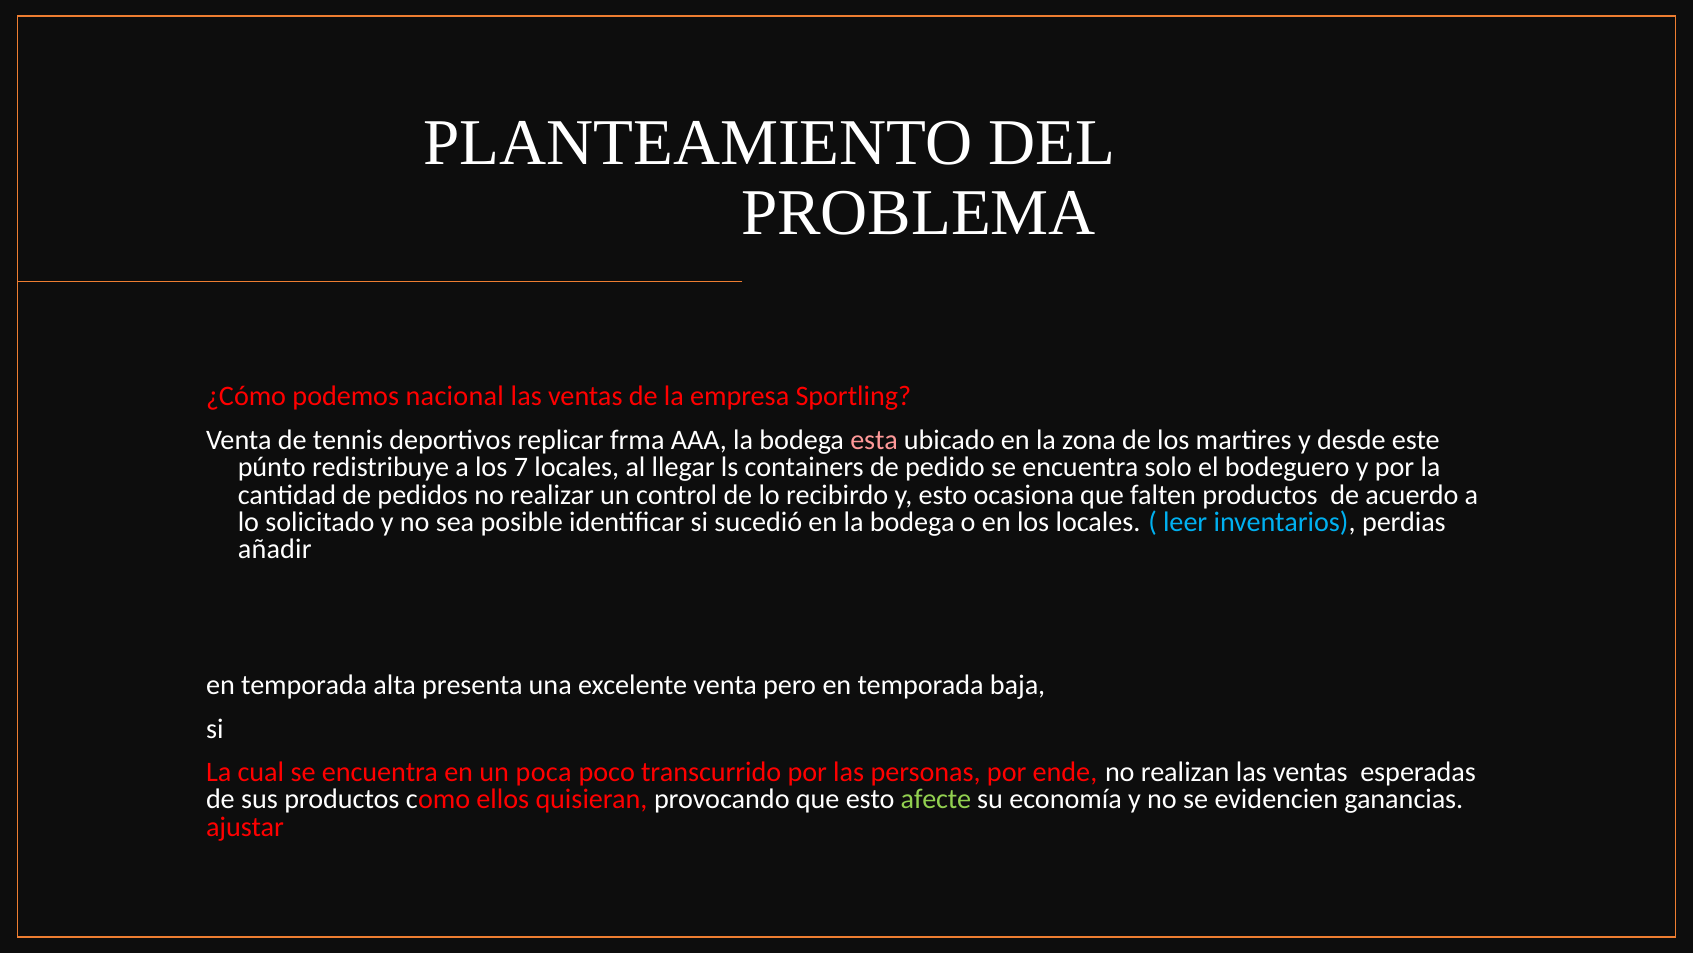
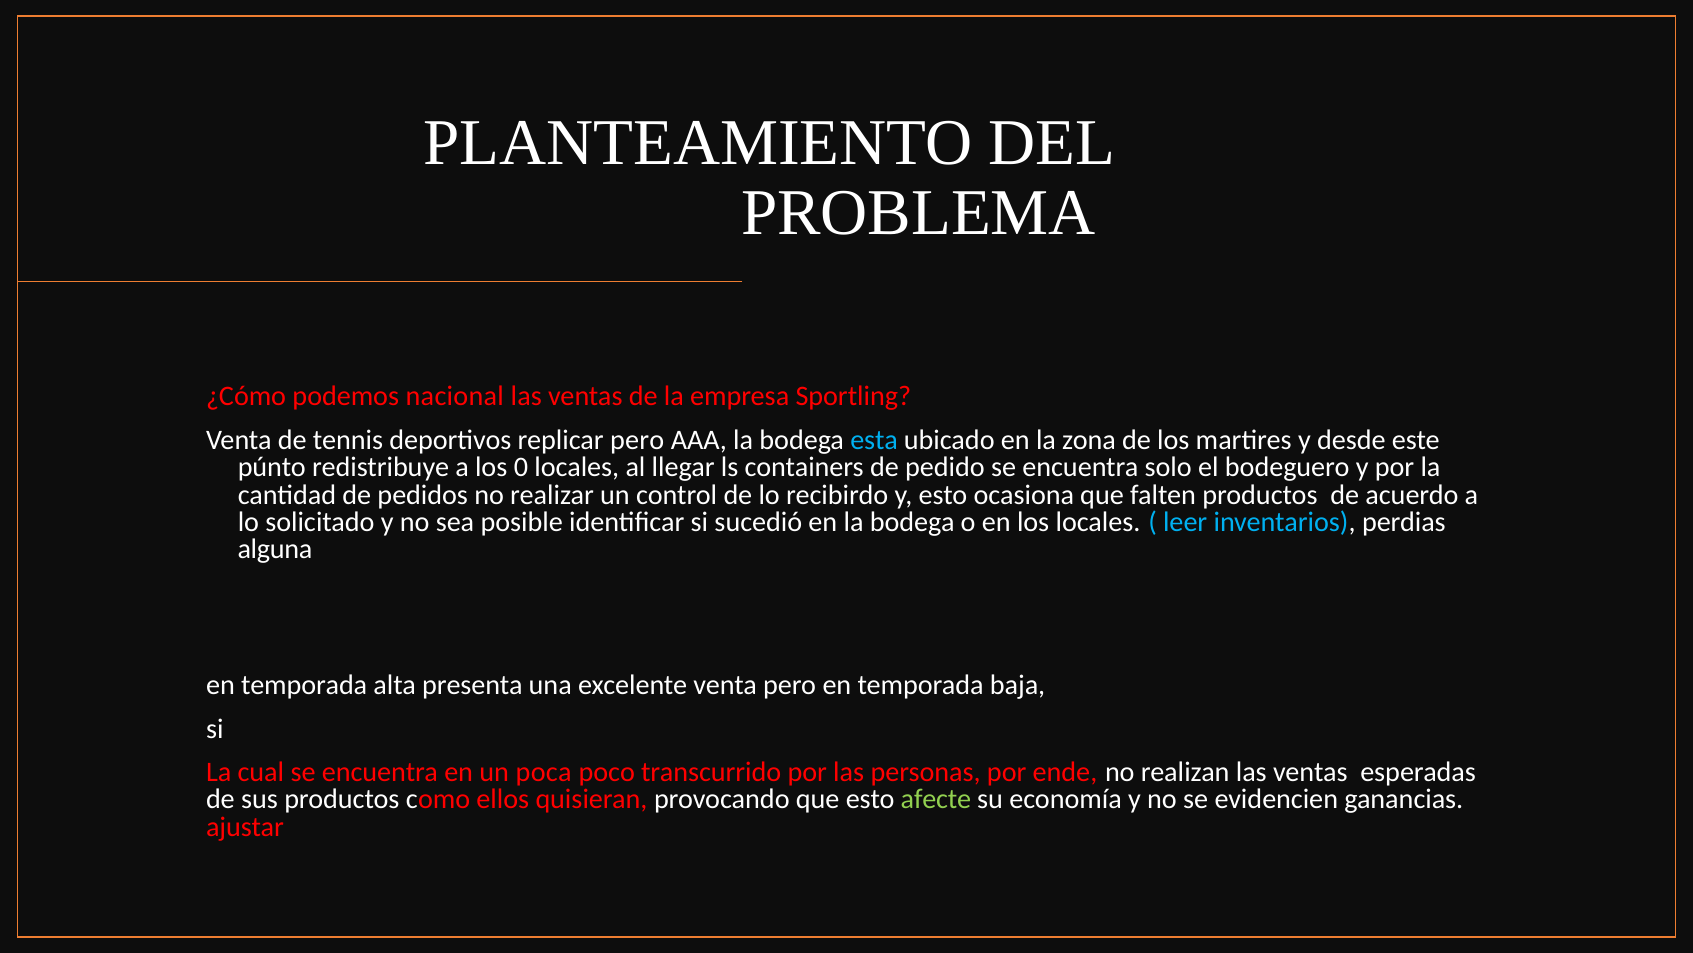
replicar frma: frma -> pero
esta colour: pink -> light blue
7: 7 -> 0
añadir: añadir -> alguna
